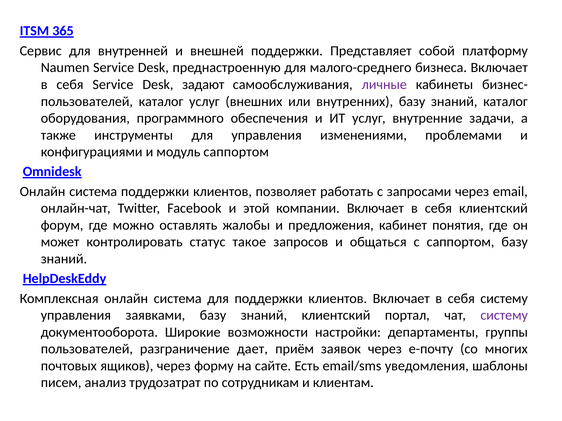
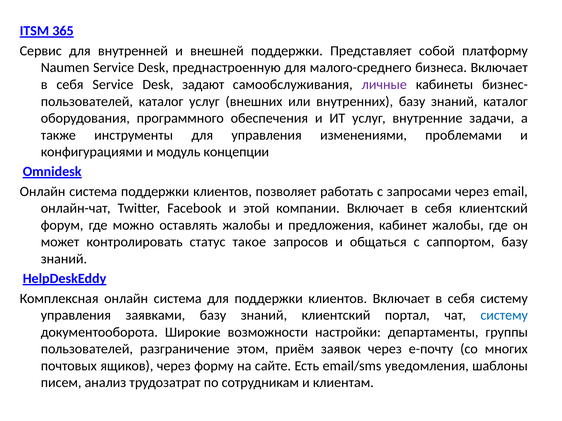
модуль саппортом: саппортом -> концепции
кабинет понятия: понятия -> жалобы
систему at (504, 316) colour: purple -> blue
дает: дает -> этом
